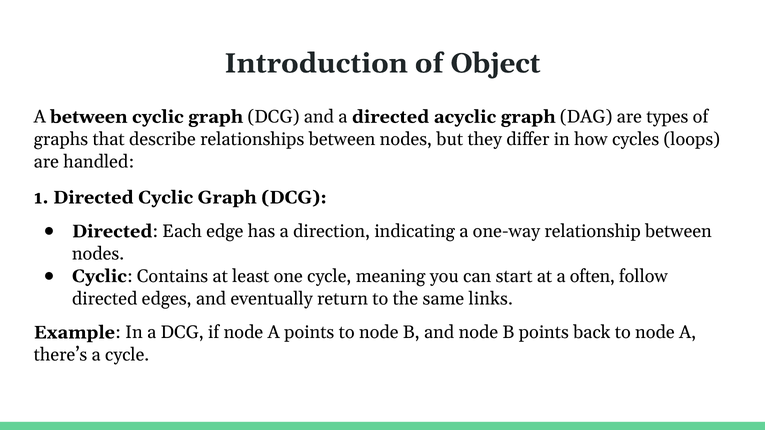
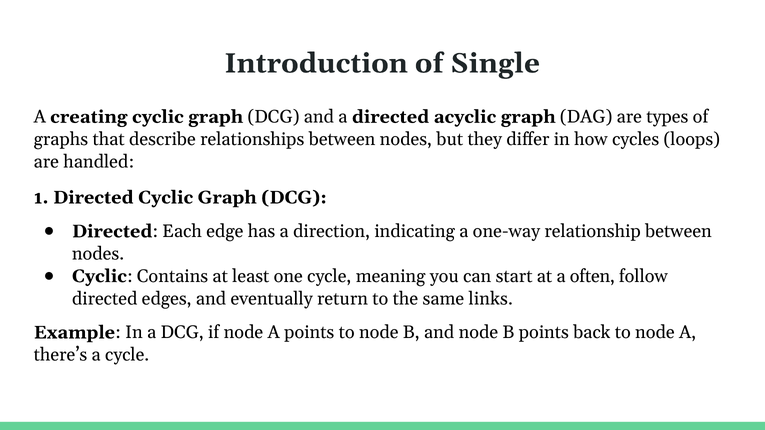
Object: Object -> Single
A between: between -> creating
